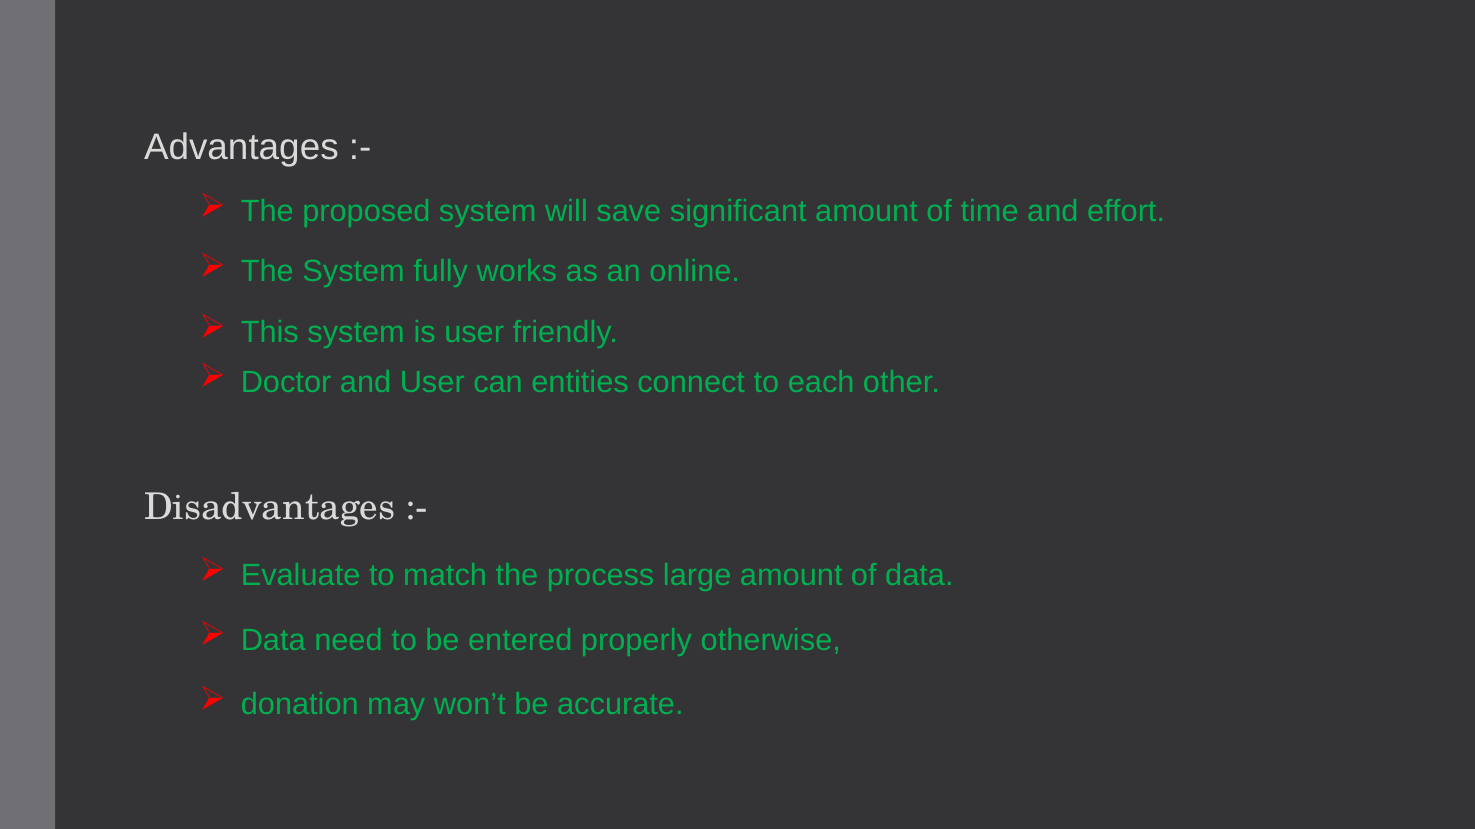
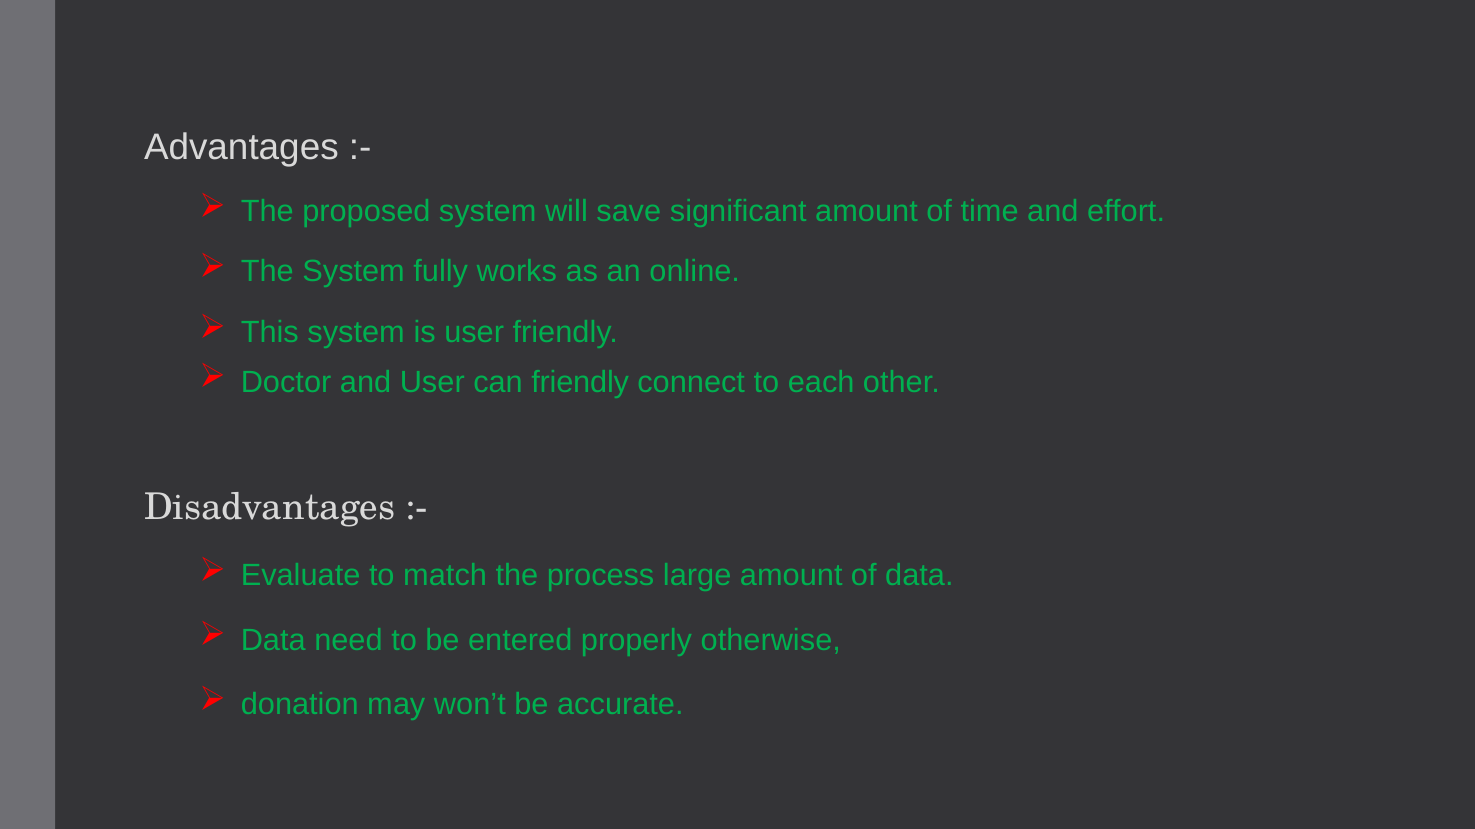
can entities: entities -> friendly
